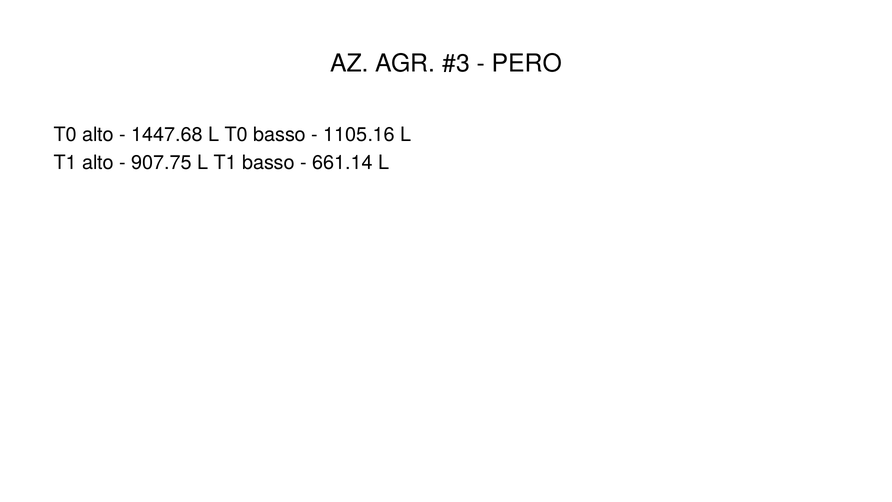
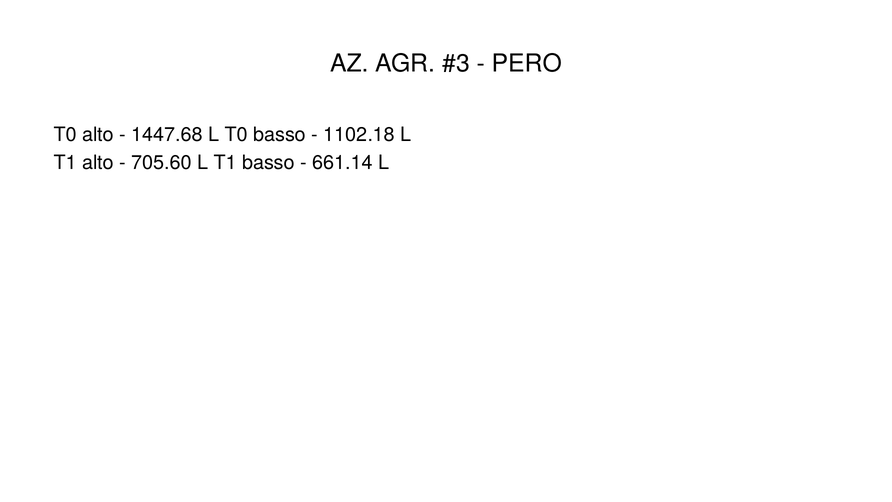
1105.16: 1105.16 -> 1102.18
907.75: 907.75 -> 705.60
